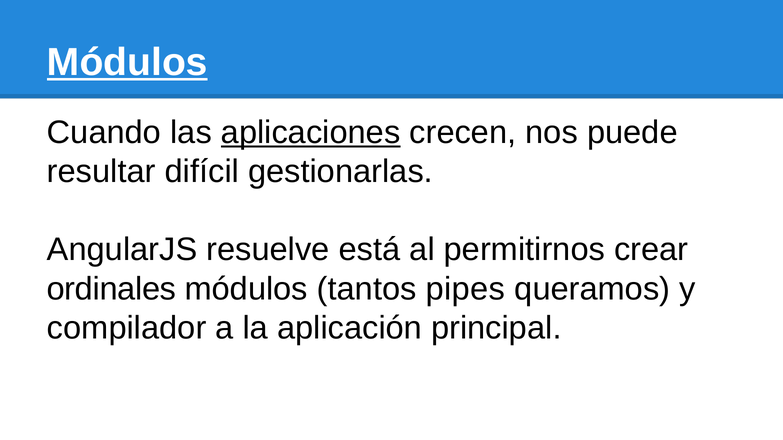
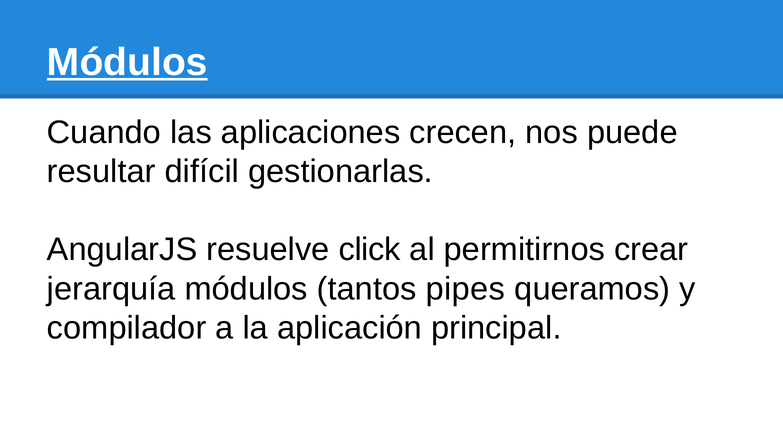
aplicaciones underline: present -> none
está: está -> click
ordinales: ordinales -> jerarquía
